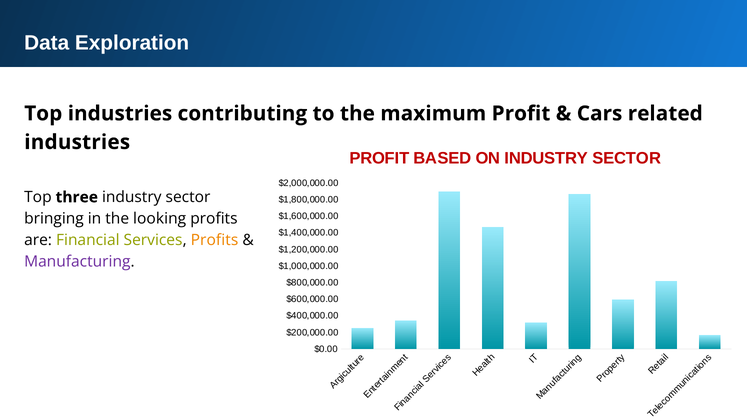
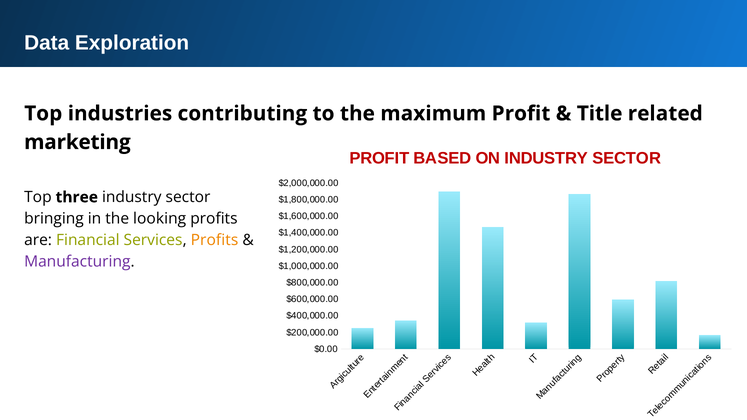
Cars: Cars -> Title
industries at (77, 142): industries -> marketing
